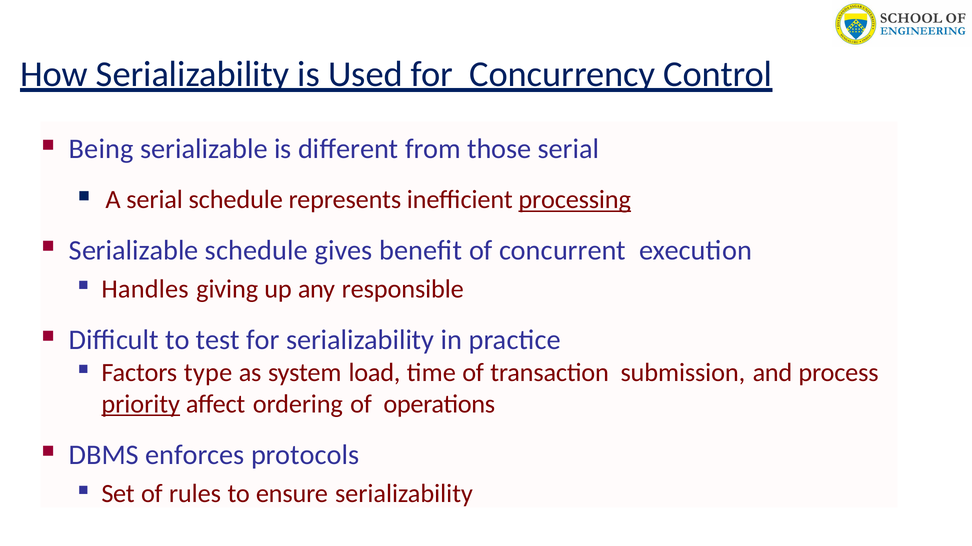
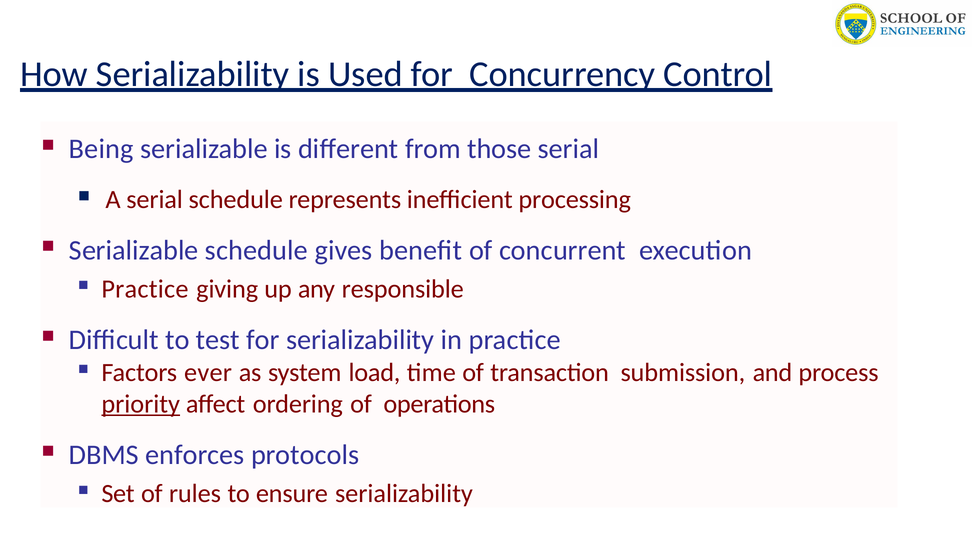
processing underline: present -> none
Handles at (145, 289): Handles -> Practice
type: type -> ever
